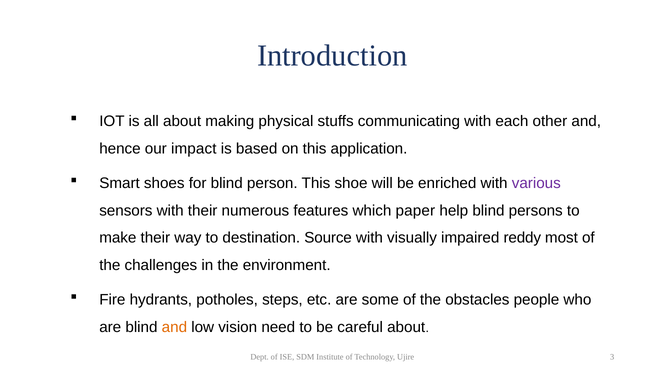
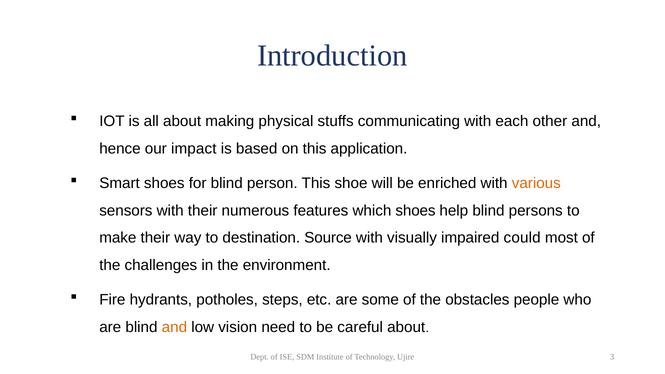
various colour: purple -> orange
which paper: paper -> shoes
reddy: reddy -> could
